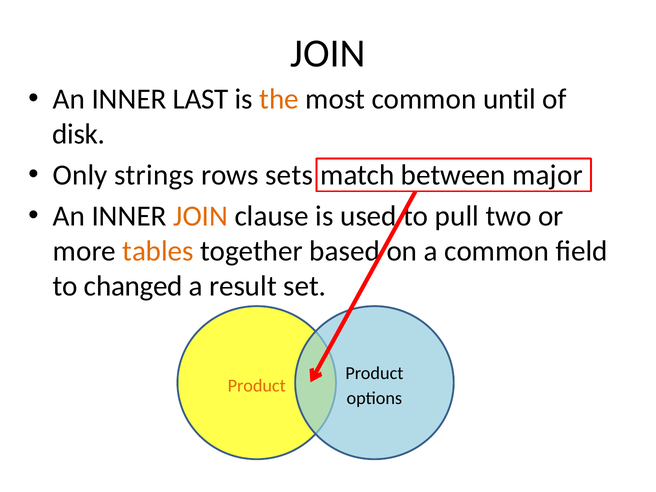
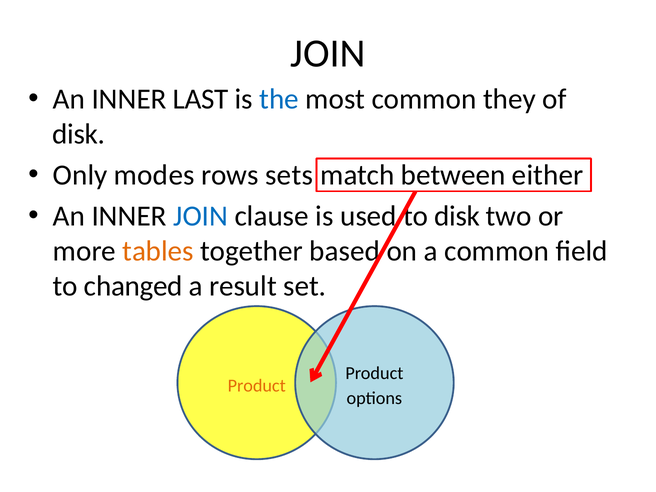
the colour: orange -> blue
until: until -> they
strings: strings -> modes
major: major -> either
JOIN at (201, 216) colour: orange -> blue
pull at (457, 216): pull -> disk
